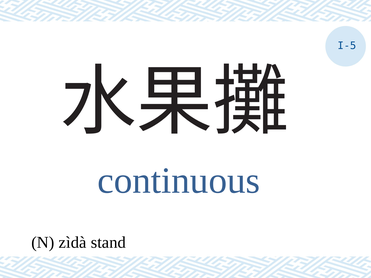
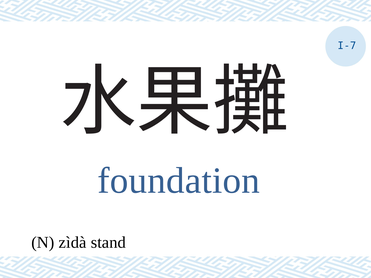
I-5: I-5 -> I-7
continuous: continuous -> foundation
